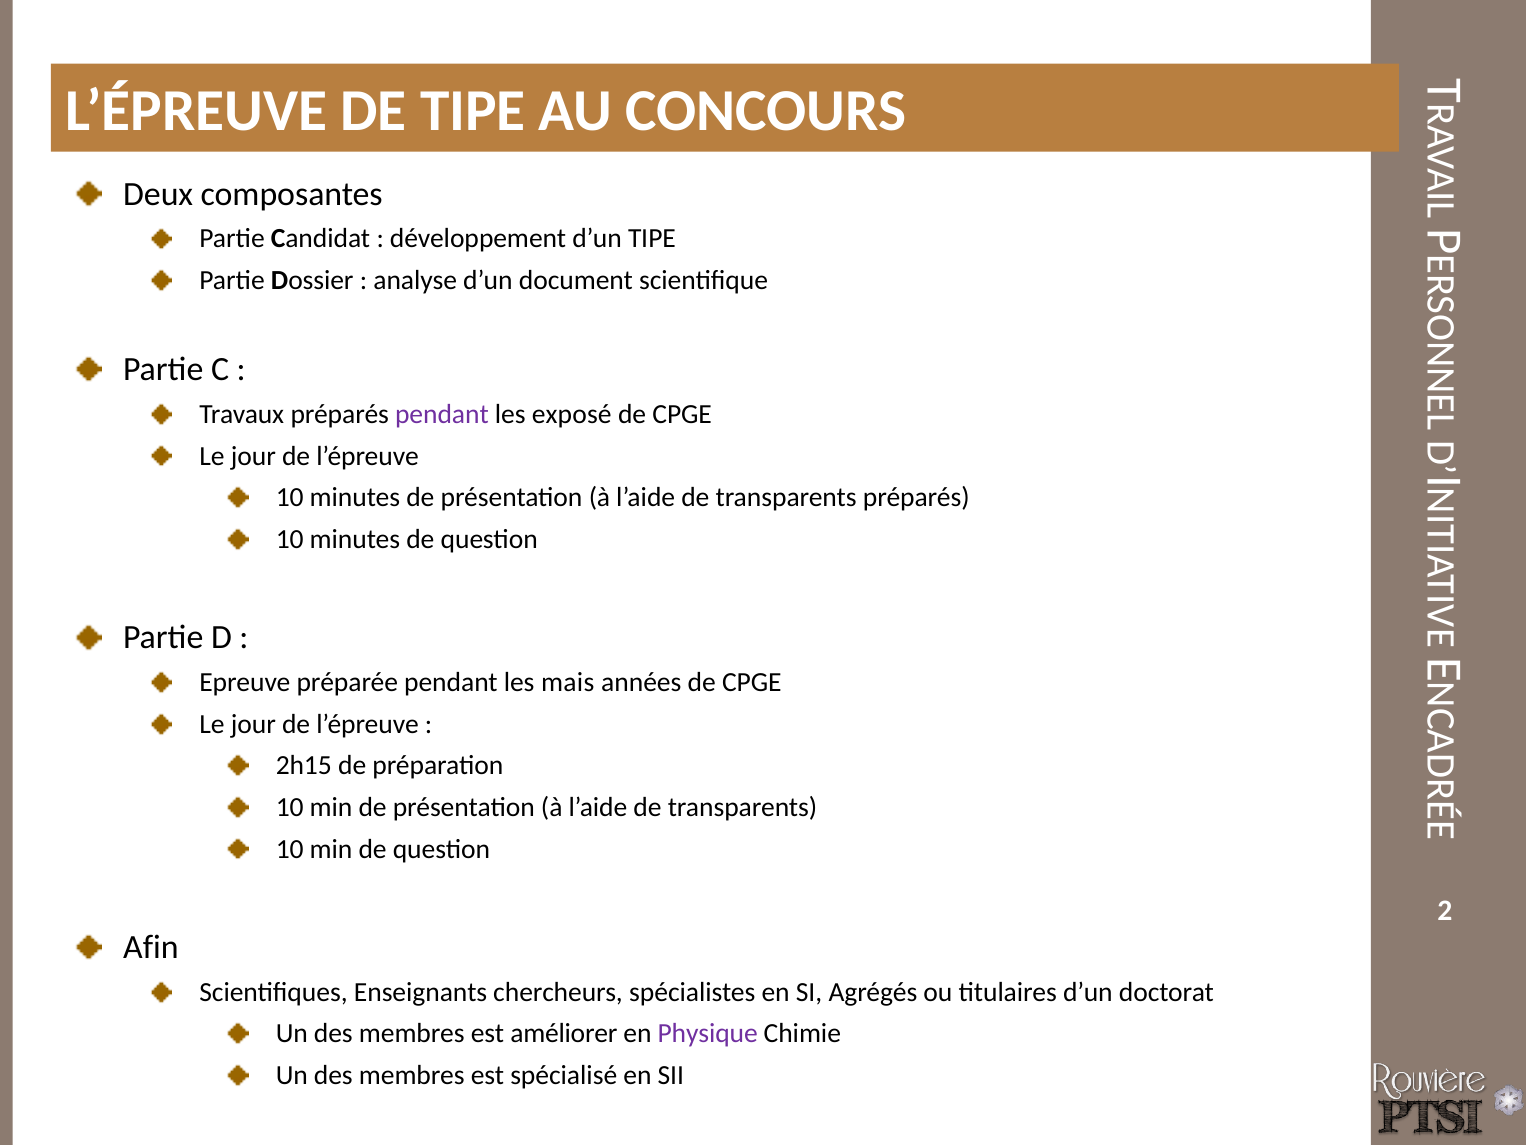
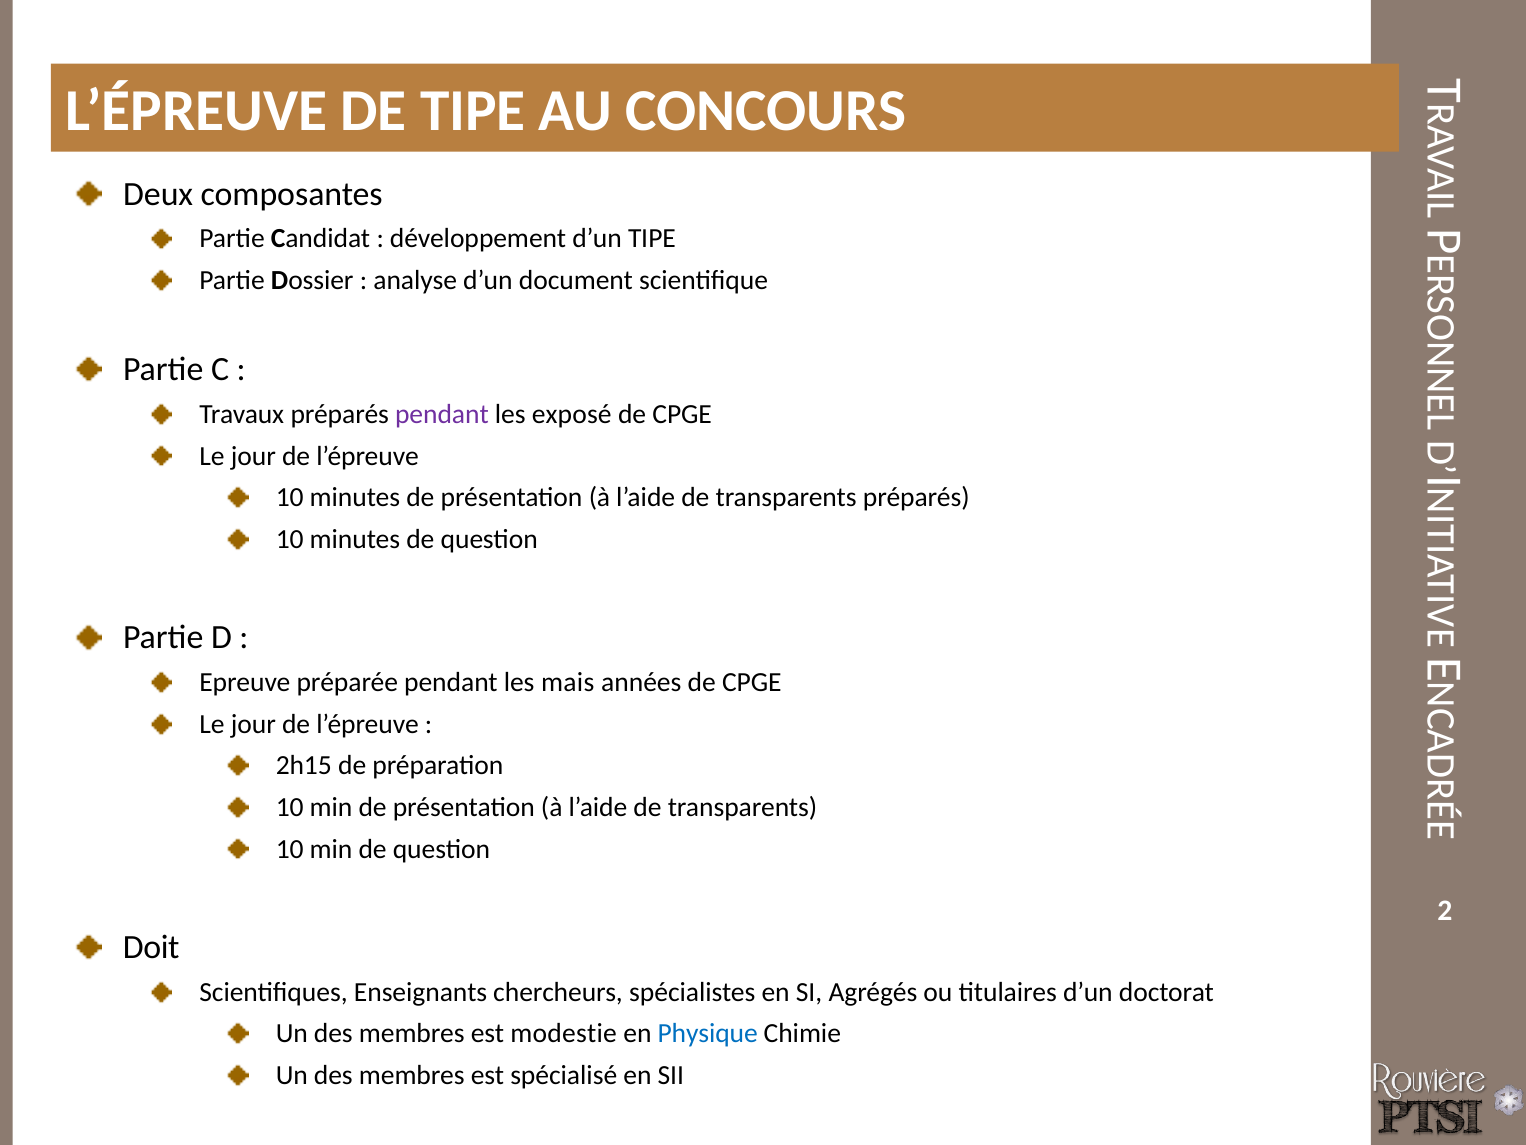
Afin: Afin -> Doit
améliorer: améliorer -> modestie
Physique colour: purple -> blue
